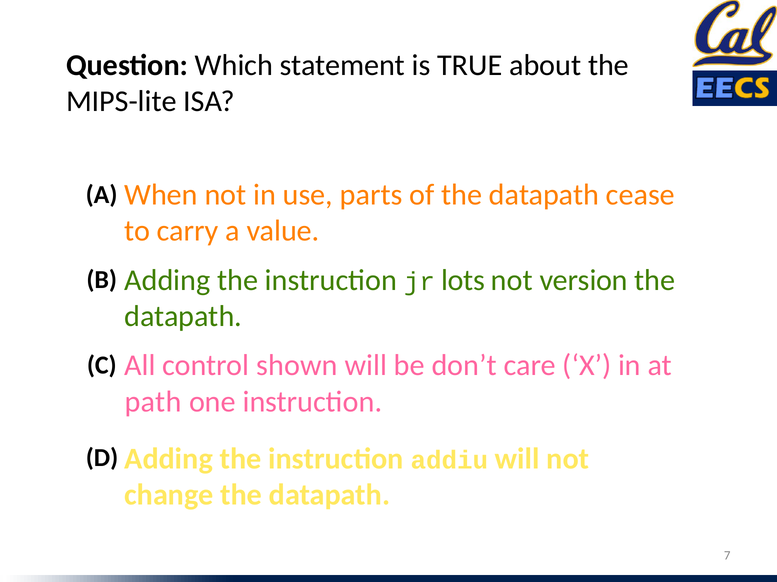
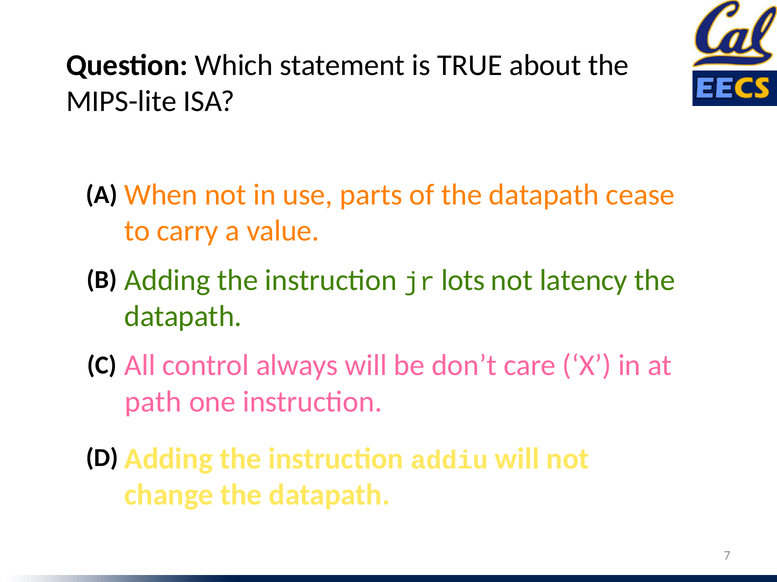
version: version -> latency
shown: shown -> always
